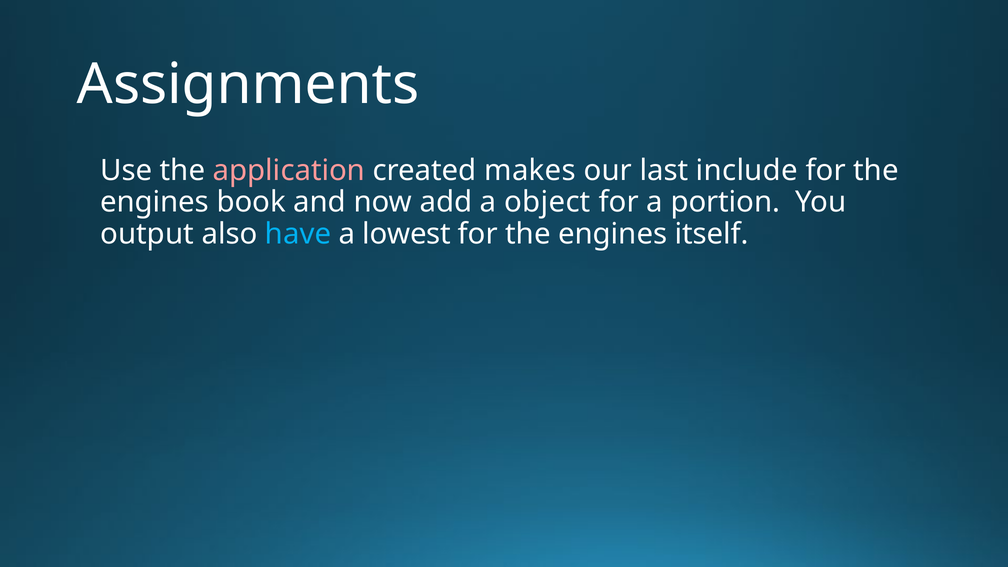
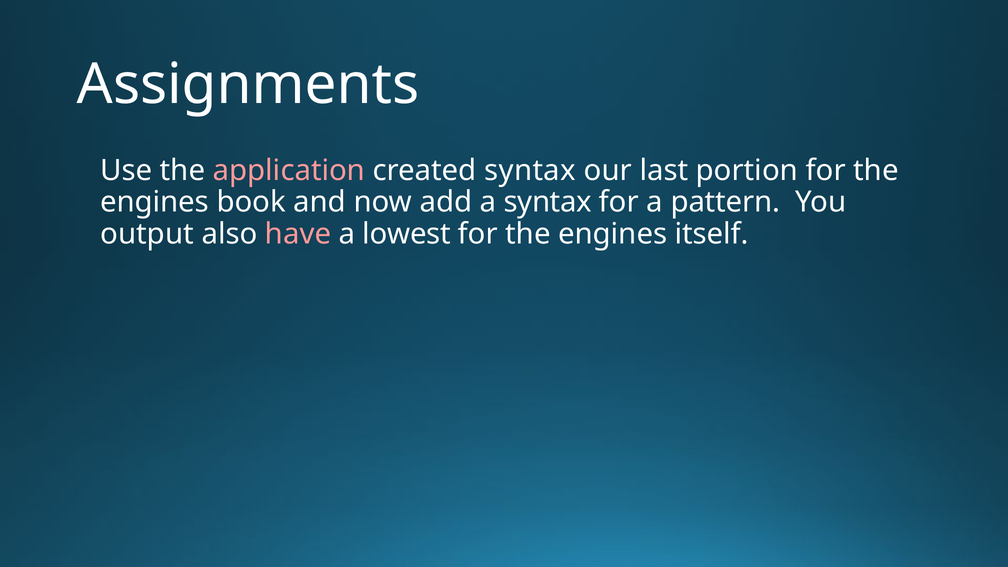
created makes: makes -> syntax
include: include -> portion
a object: object -> syntax
portion: portion -> pattern
have colour: light blue -> pink
